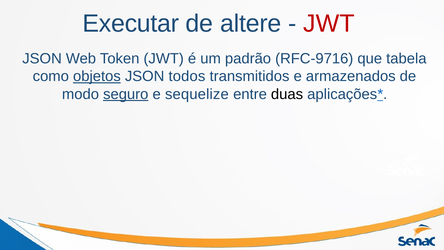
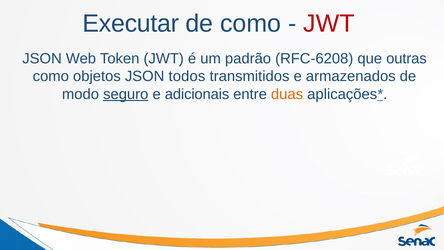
de altere: altere -> como
RFC-9716: RFC-9716 -> RFC-6208
tabela: tabela -> outras
objetos underline: present -> none
sequelize: sequelize -> adicionais
duas colour: black -> orange
